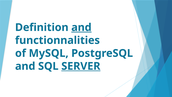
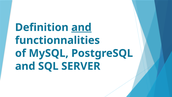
SERVER underline: present -> none
